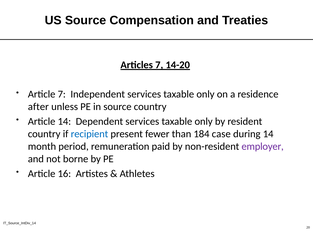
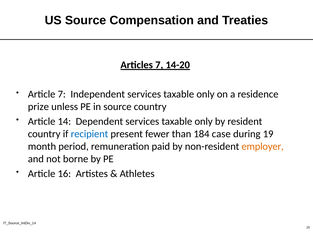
after: after -> prize
during 14: 14 -> 19
employer colour: purple -> orange
